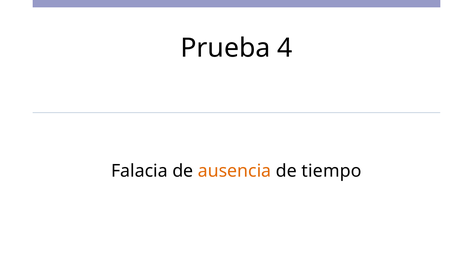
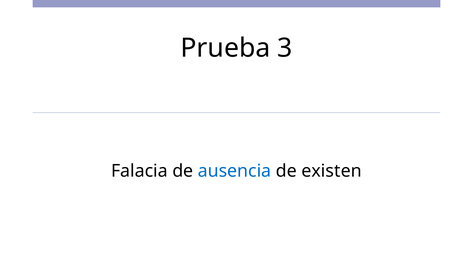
4: 4 -> 3
ausencia colour: orange -> blue
tiempo: tiempo -> existen
